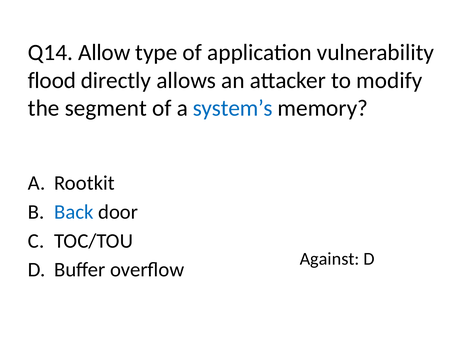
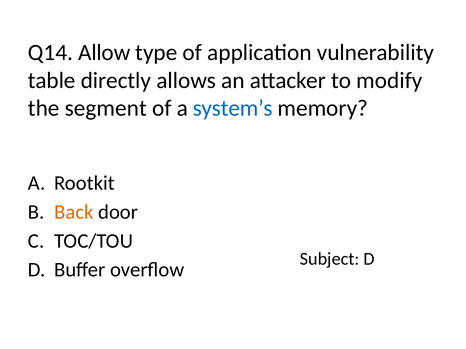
flood: flood -> table
Back colour: blue -> orange
Against: Against -> Subject
